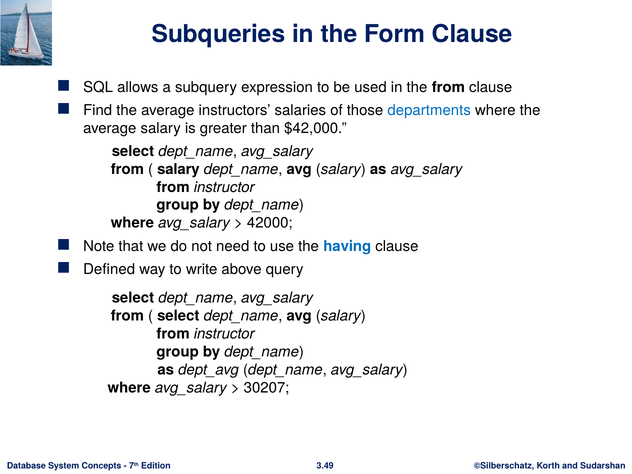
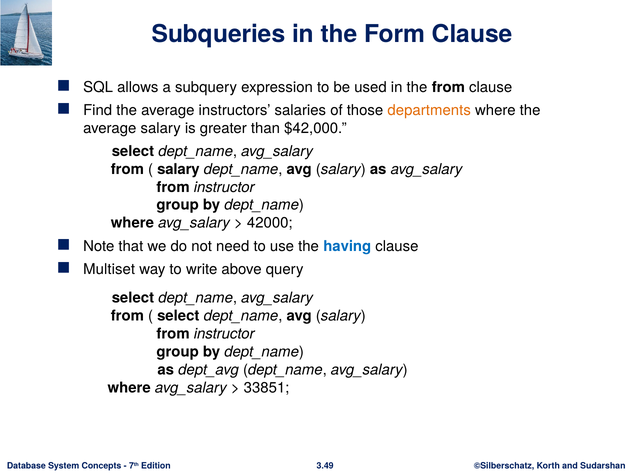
departments colour: blue -> orange
Defined: Defined -> Multiset
30207: 30207 -> 33851
